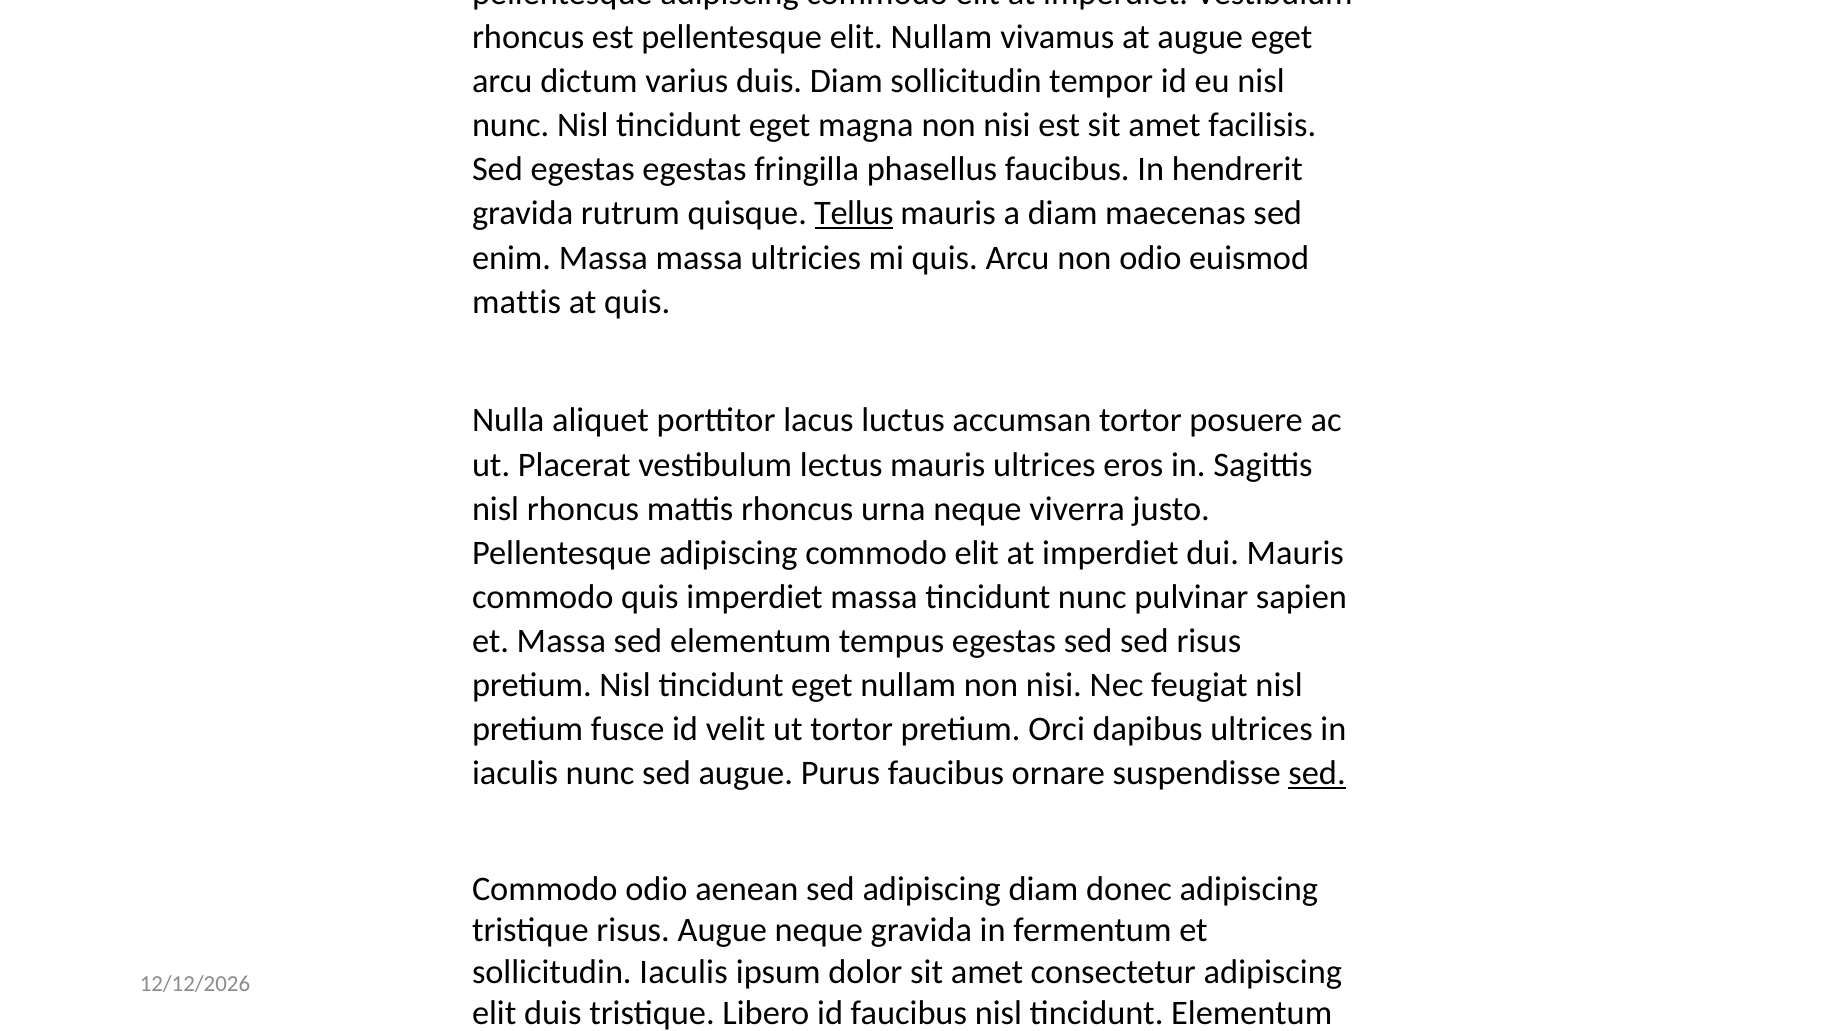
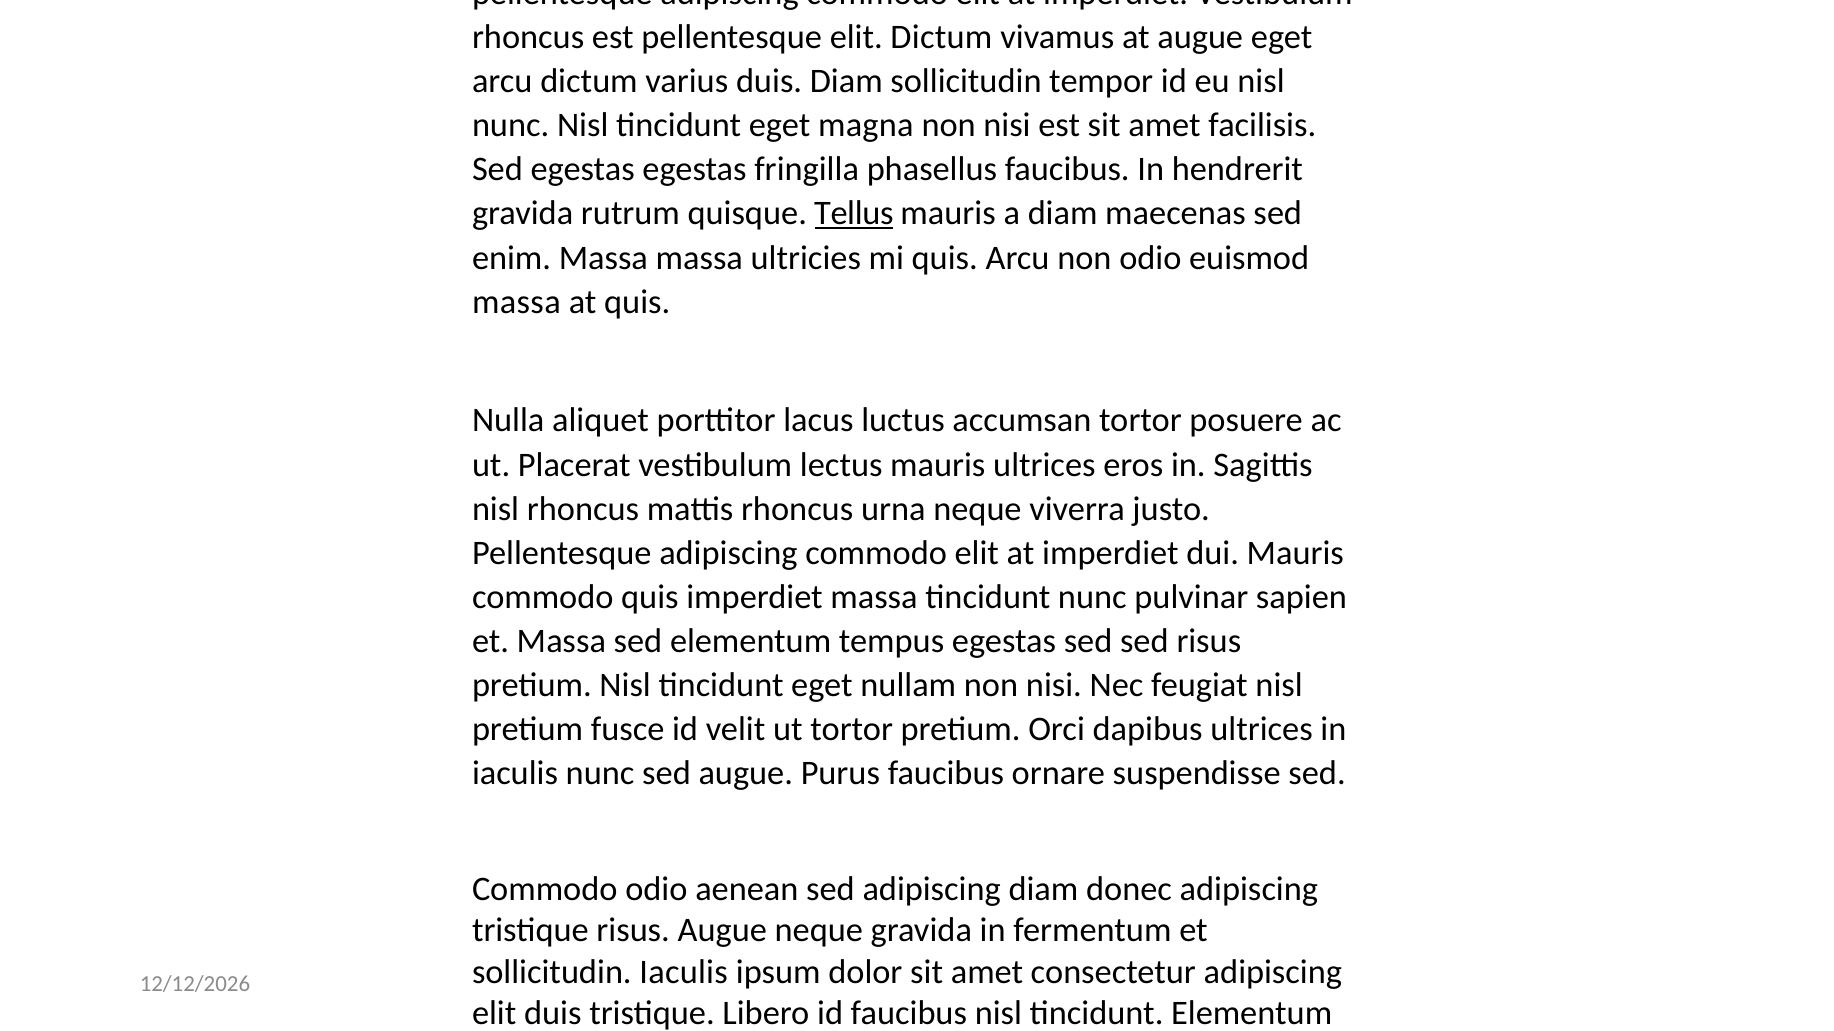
elit Nullam: Nullam -> Dictum
mattis at (517, 302): mattis -> massa
sed at (1317, 774) underline: present -> none
